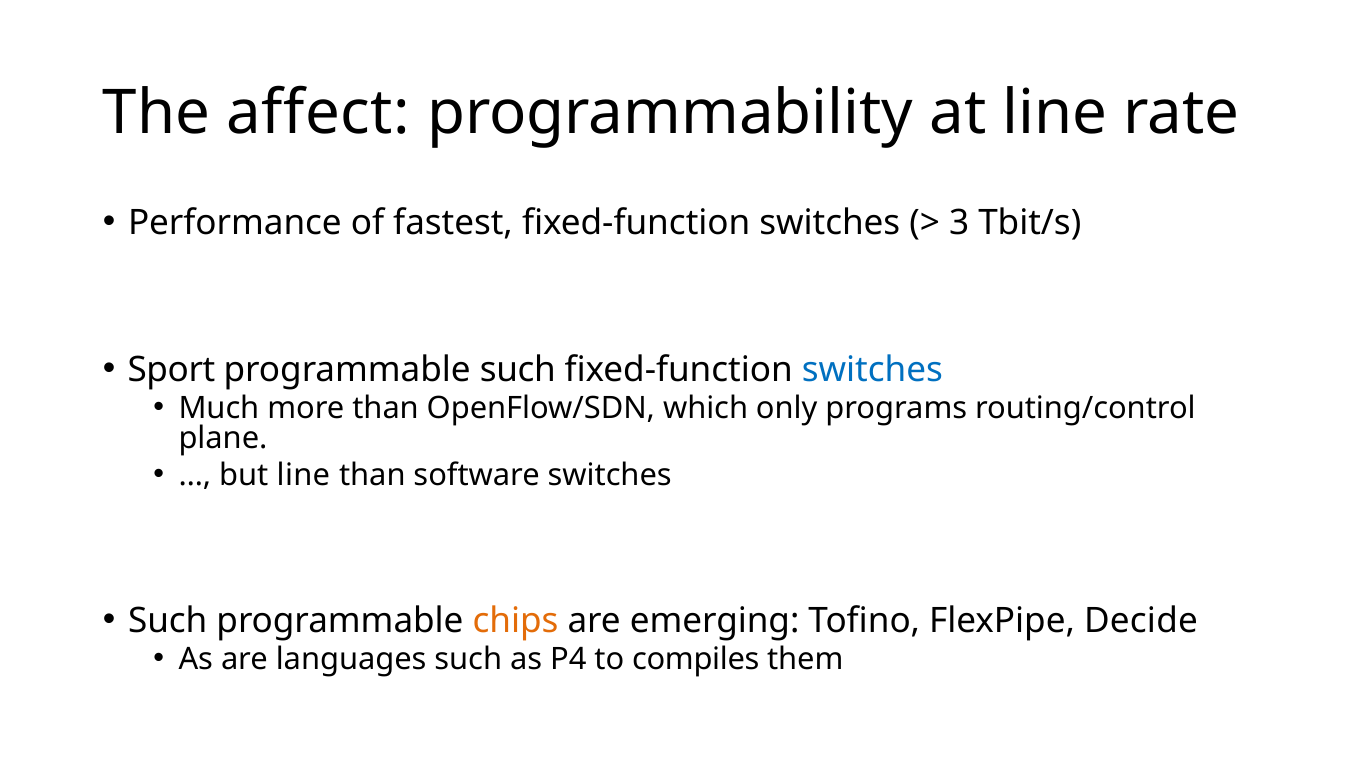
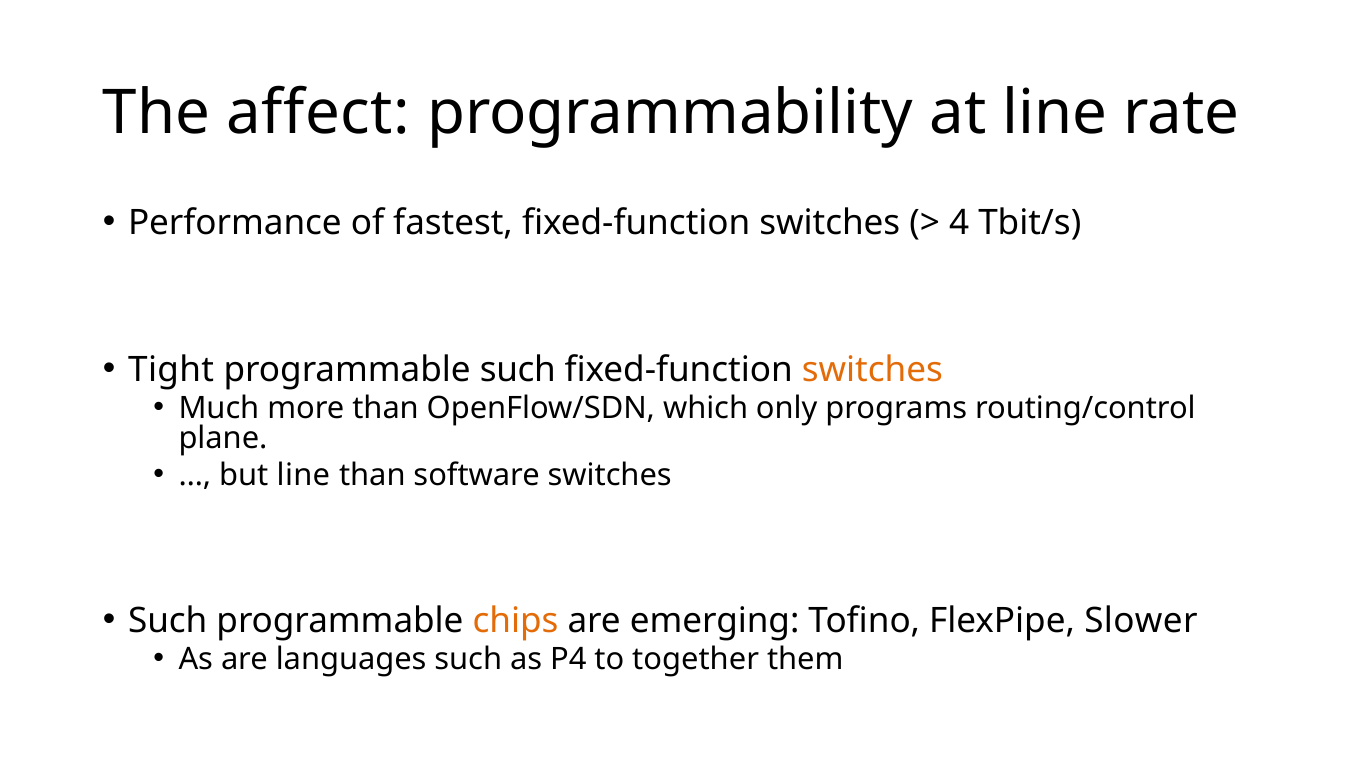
3: 3 -> 4
Sport: Sport -> Tight
switches at (872, 370) colour: blue -> orange
Decide: Decide -> Slower
compiles: compiles -> together
